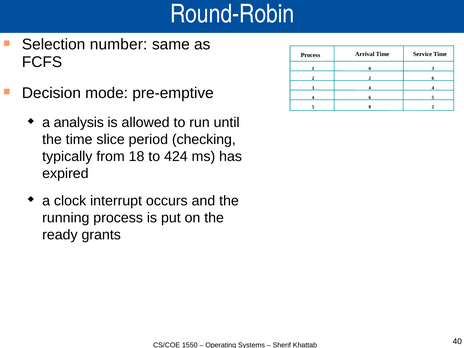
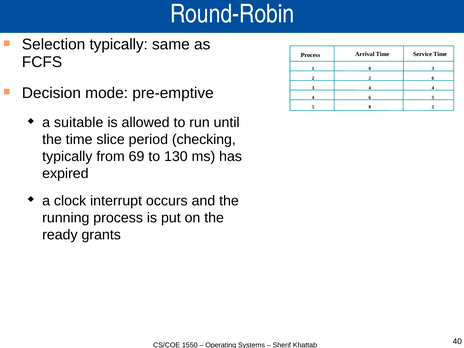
Selection number: number -> typically
analysis: analysis -> suitable
18: 18 -> 69
424: 424 -> 130
